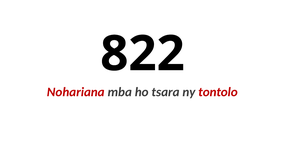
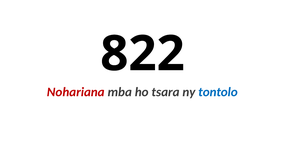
tontolo colour: red -> blue
